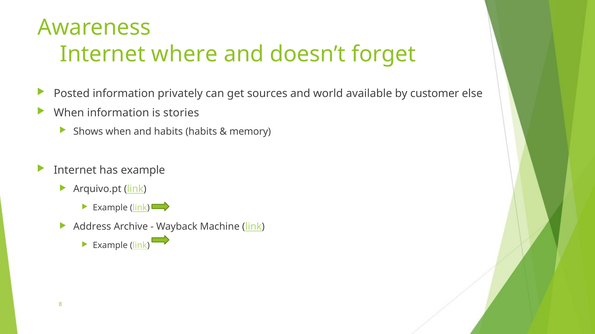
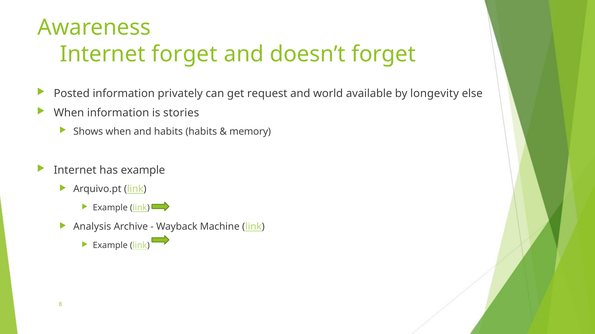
Internet where: where -> forget
sources: sources -> request
customer: customer -> longevity
Address: Address -> Analysis
